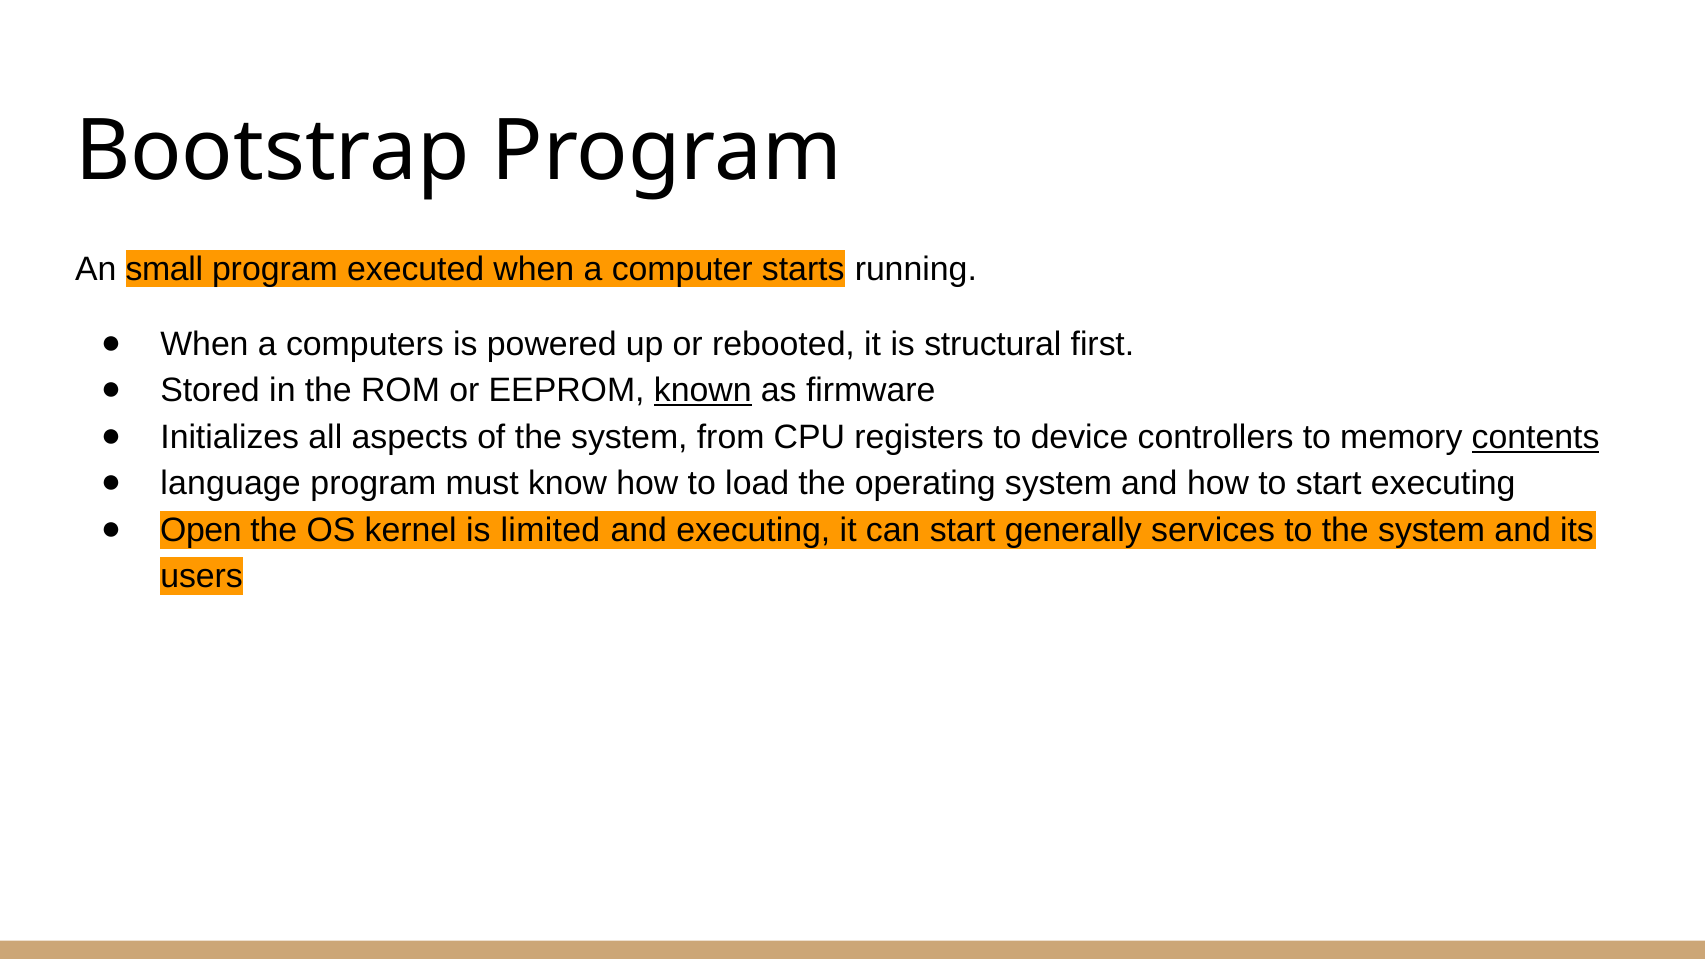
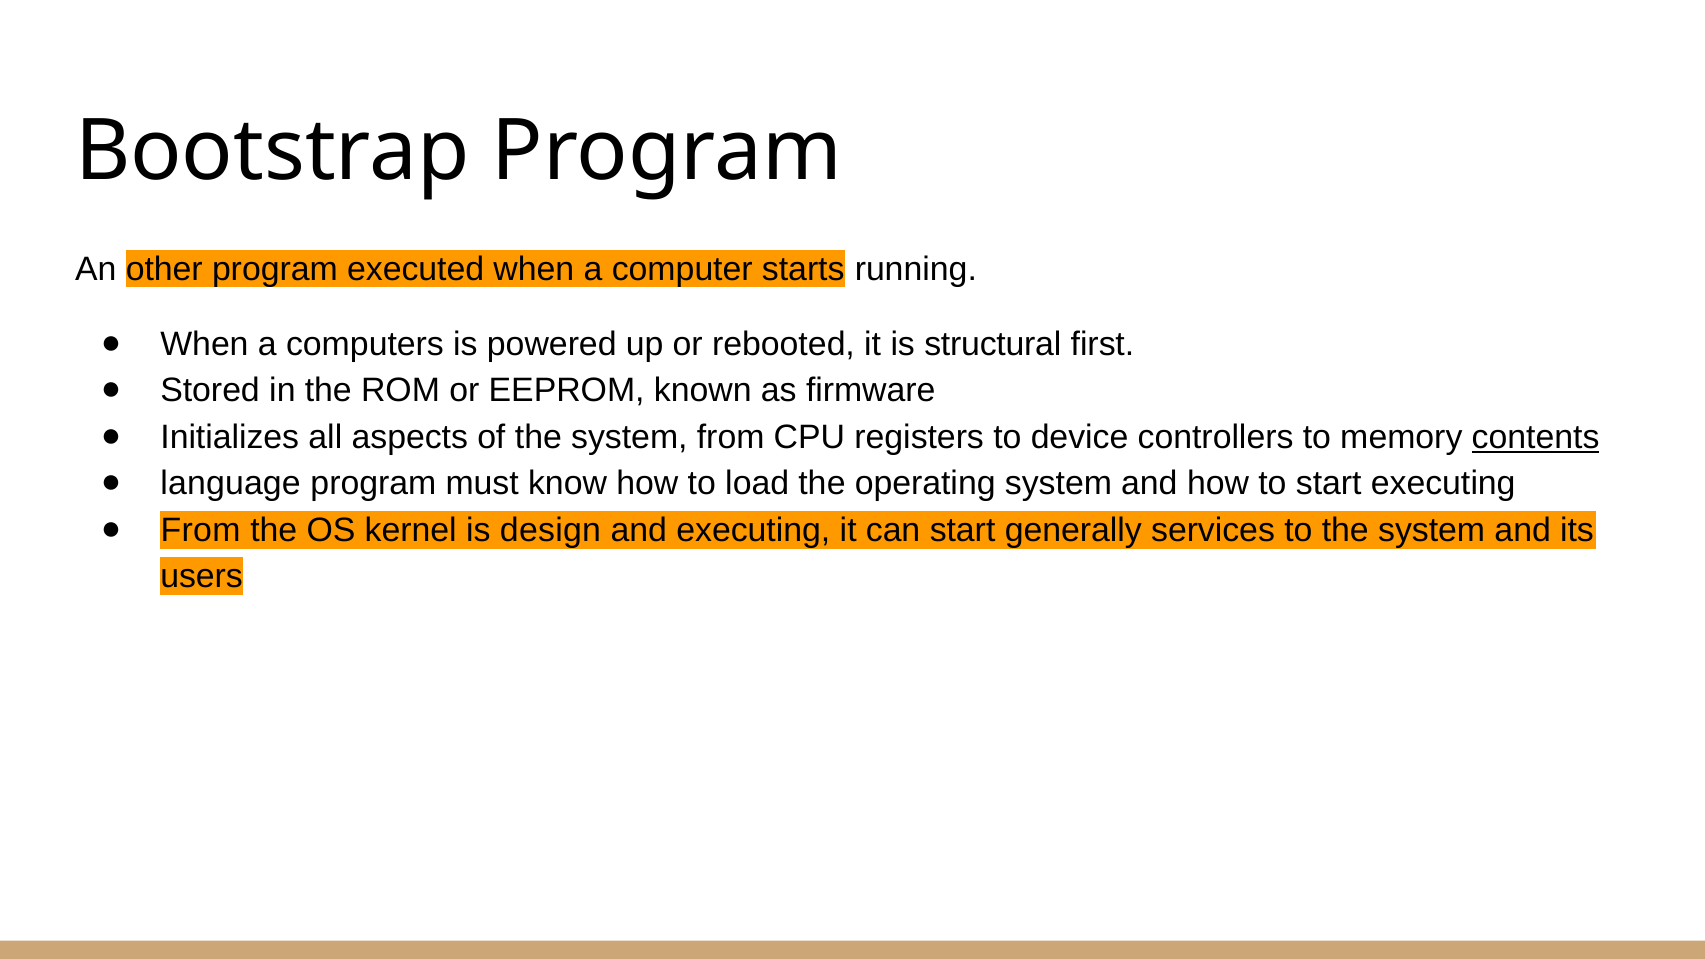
small: small -> other
known underline: present -> none
Open at (201, 530): Open -> From
limited: limited -> design
